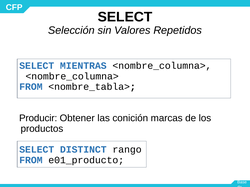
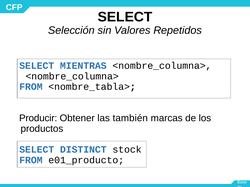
conición: conición -> también
rango: rango -> stock
